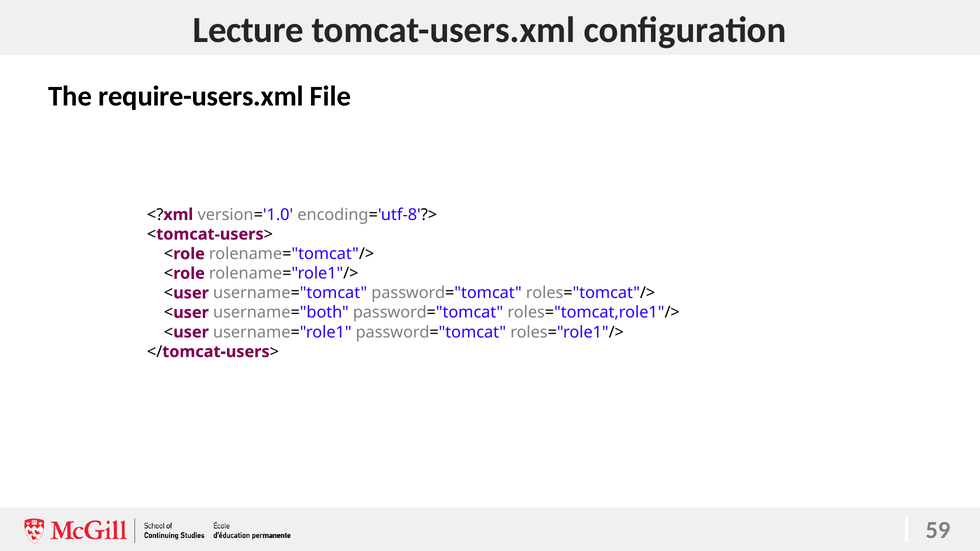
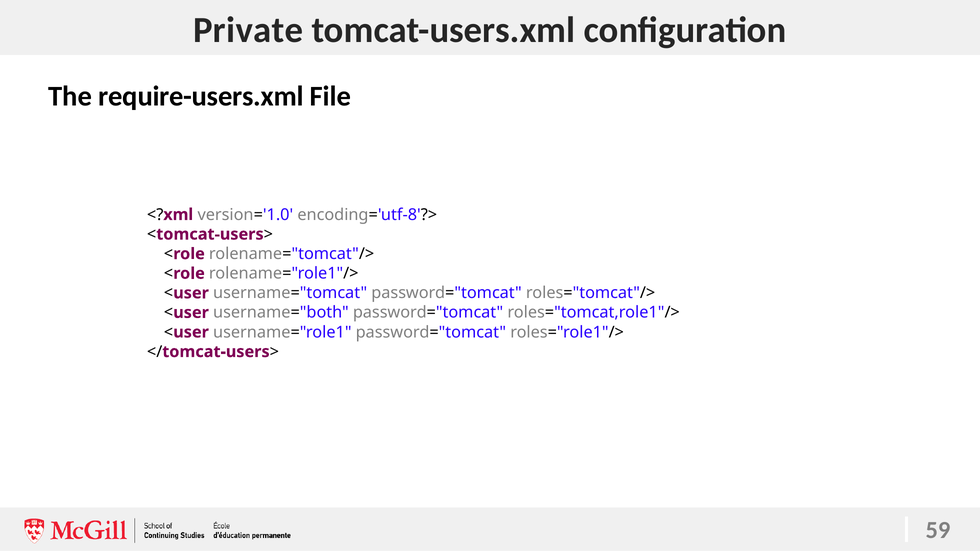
Lecture: Lecture -> Private
